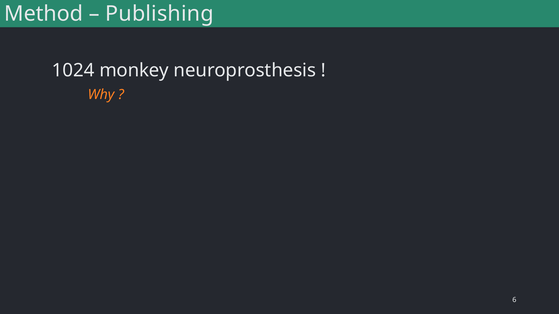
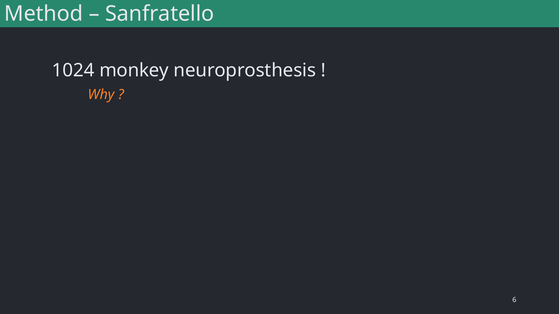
Publishing: Publishing -> Sanfratello
